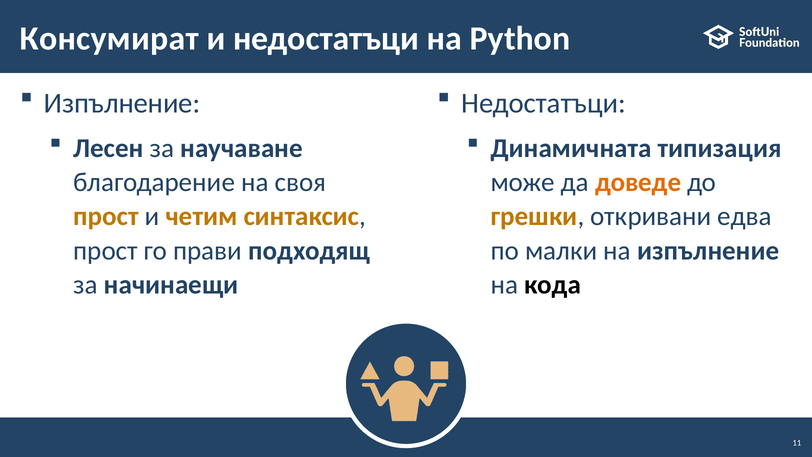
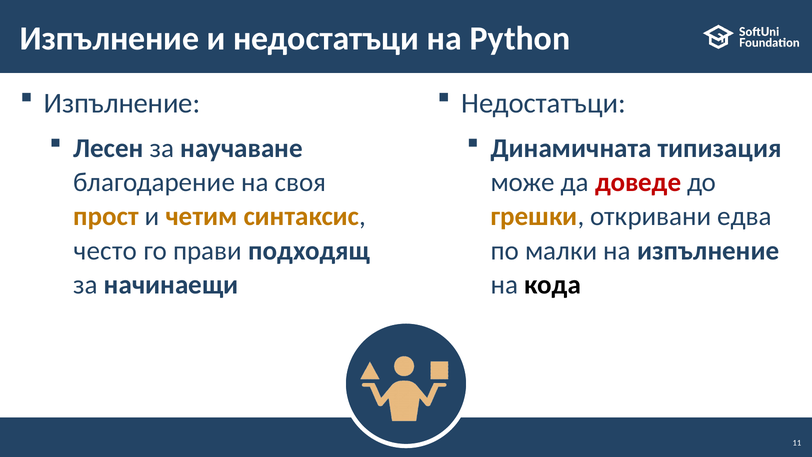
Консумират at (109, 38): Консумират -> Изпълнение
доведе colour: orange -> red
прост at (106, 250): прост -> често
